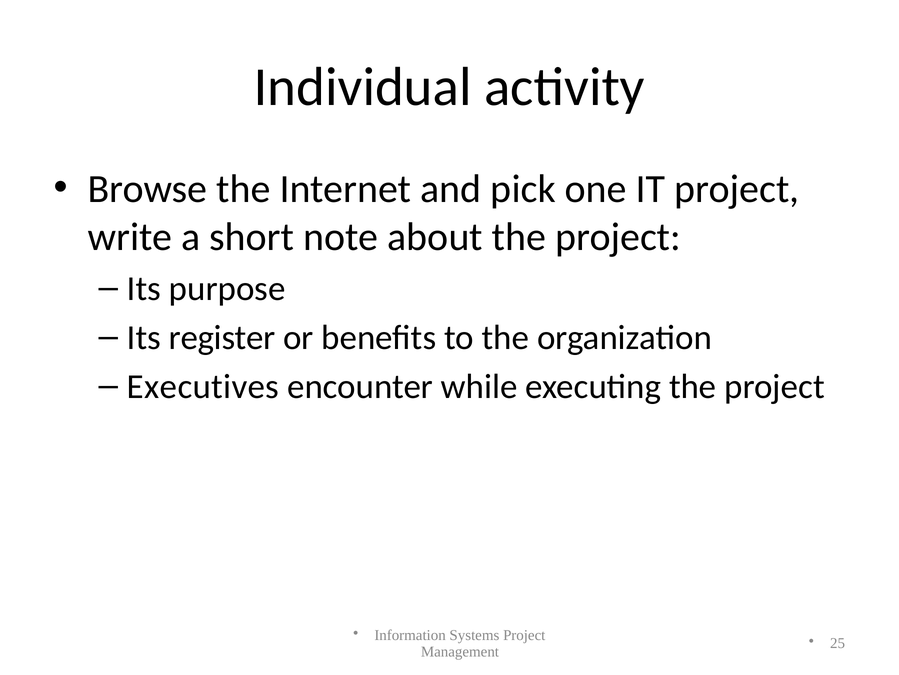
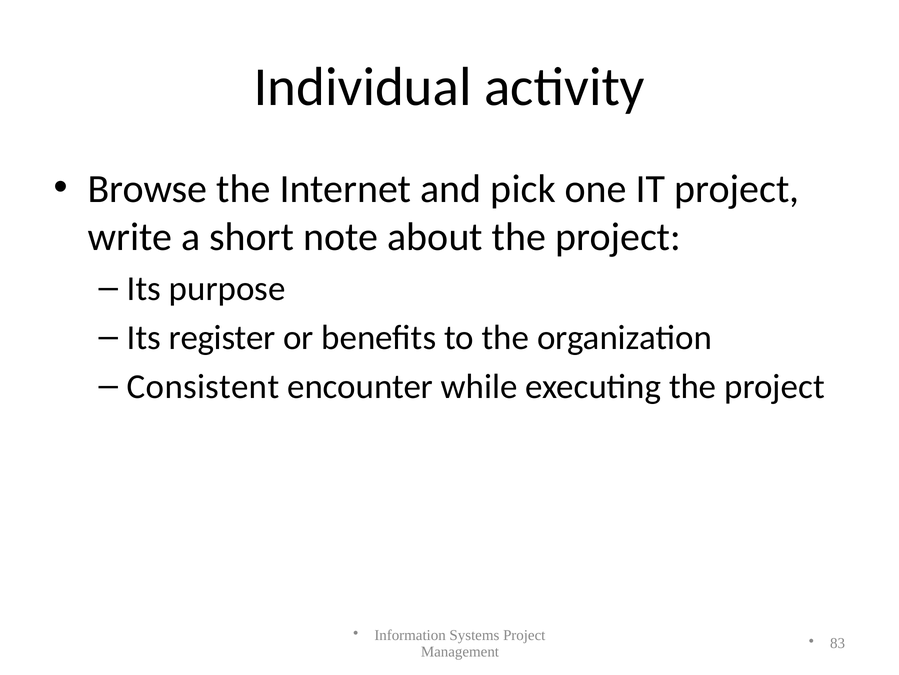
Executives: Executives -> Consistent
25: 25 -> 83
